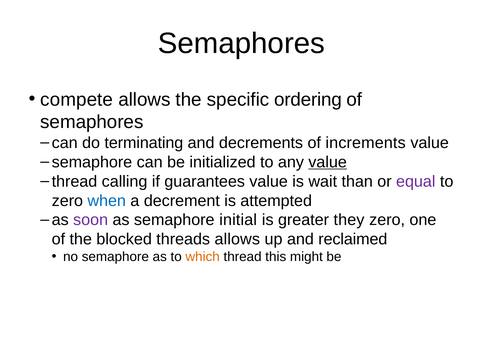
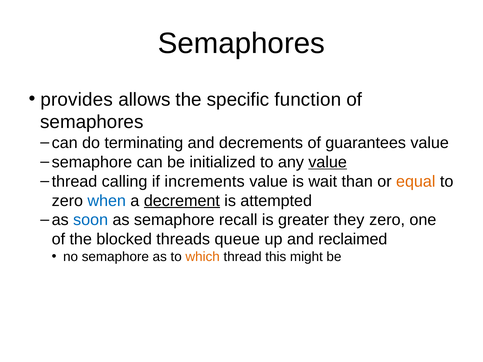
compete: compete -> provides
ordering: ordering -> function
increments: increments -> guarantees
guarantees: guarantees -> increments
equal colour: purple -> orange
decrement underline: none -> present
soon colour: purple -> blue
initial: initial -> recall
threads allows: allows -> queue
